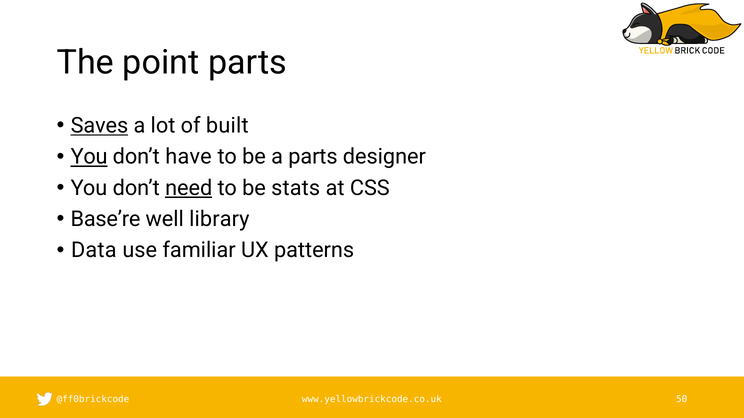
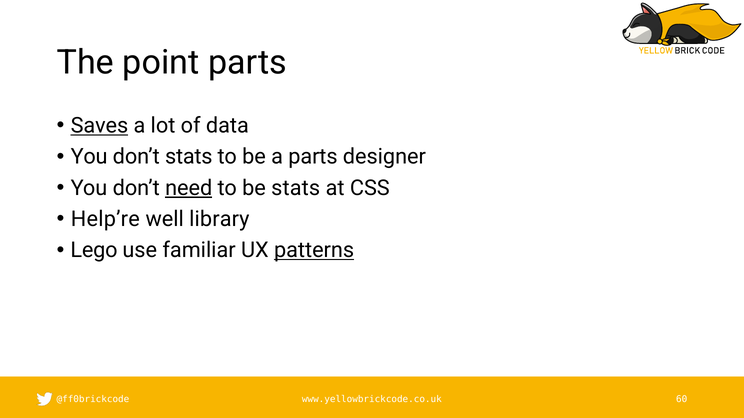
built: built -> data
You at (89, 157) underline: present -> none
don’t have: have -> stats
Base’re: Base’re -> Help’re
Data: Data -> Lego
patterns underline: none -> present
50: 50 -> 60
